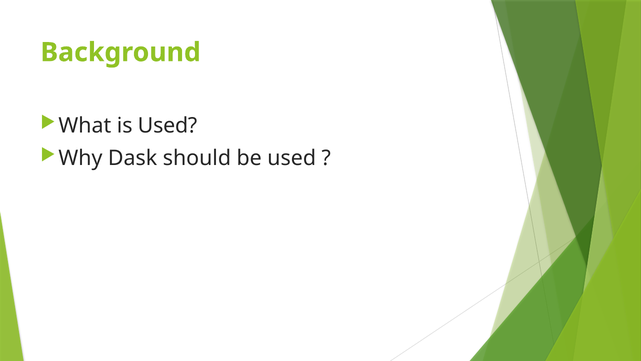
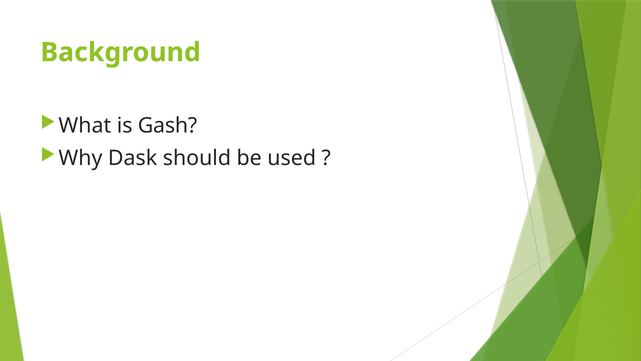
is Used: Used -> Gash
